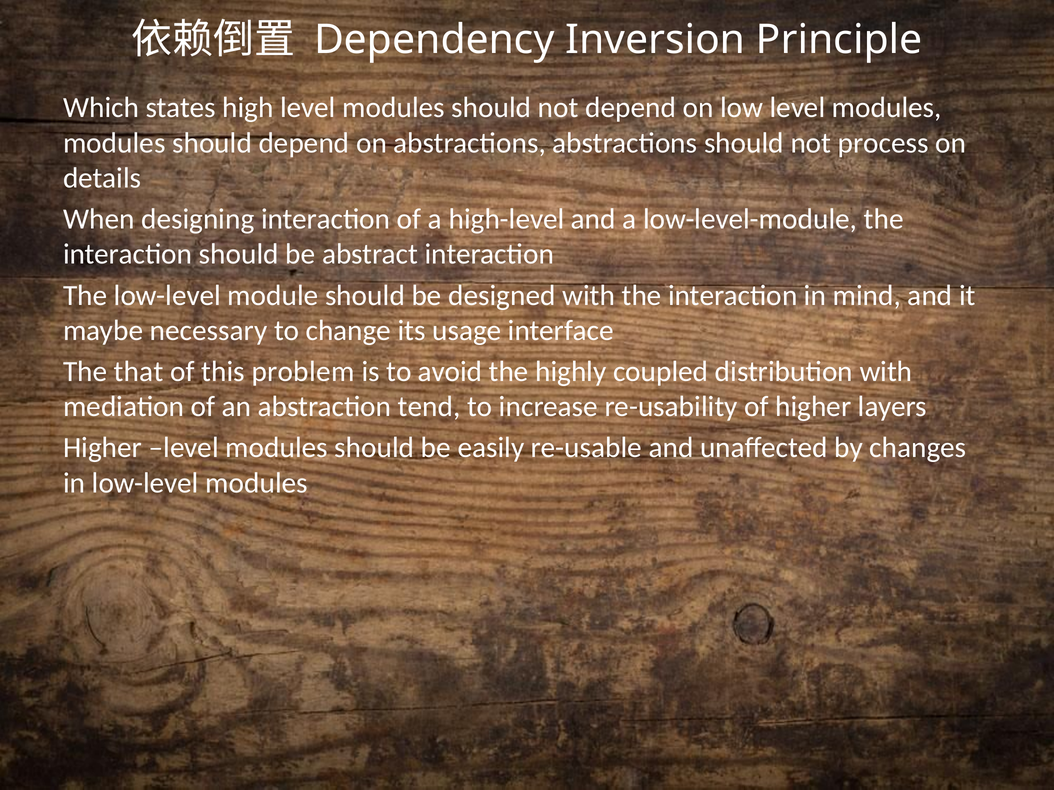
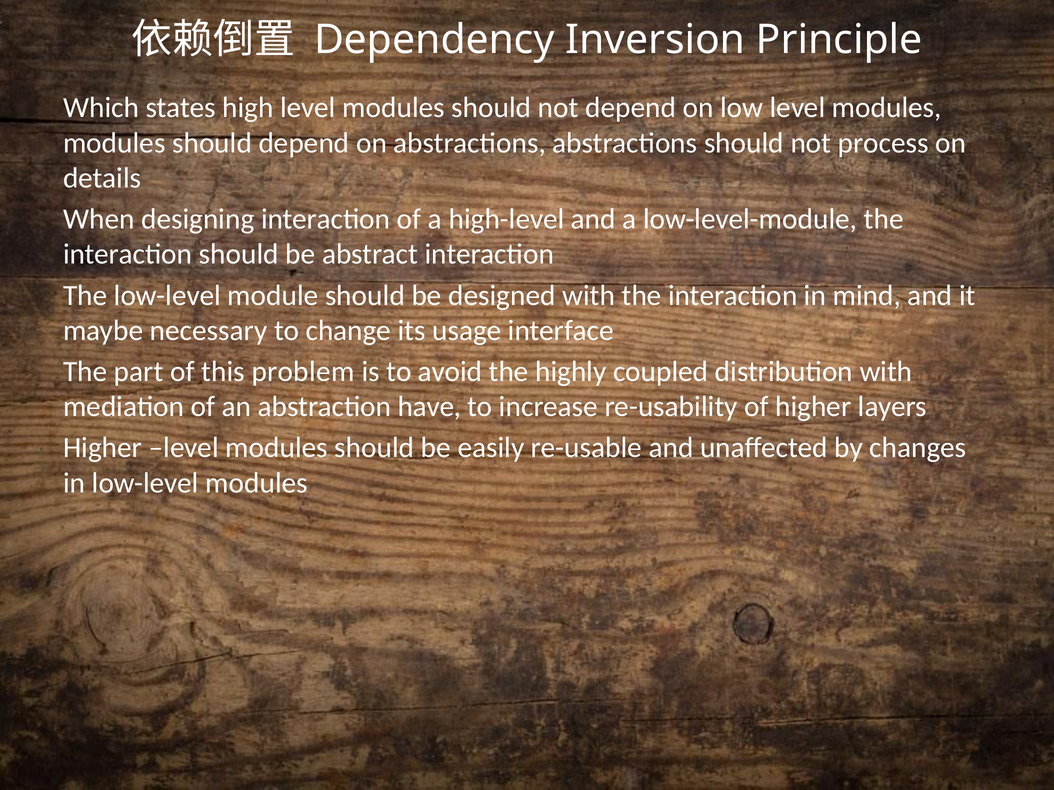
that: that -> part
tend: tend -> have
